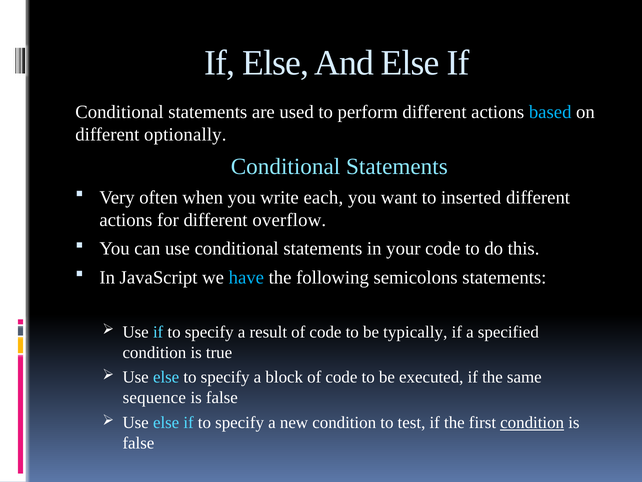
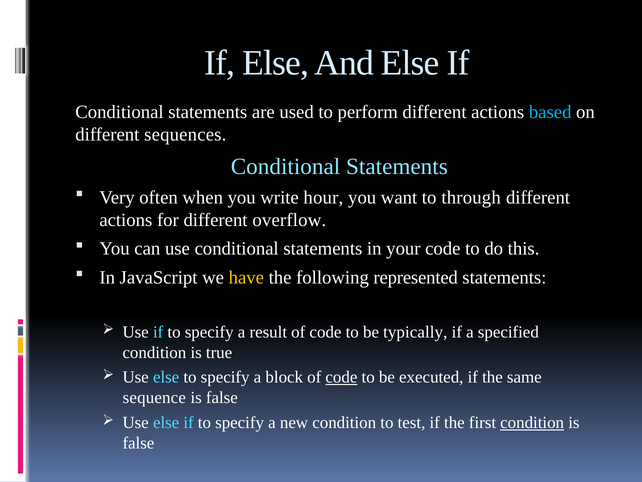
optionally: optionally -> sequences
each: each -> hour
inserted: inserted -> through
have colour: light blue -> yellow
semicolons: semicolons -> represented
code at (341, 377) underline: none -> present
